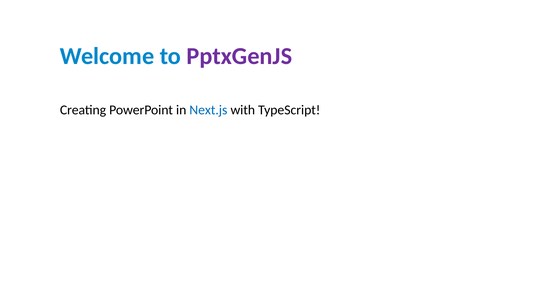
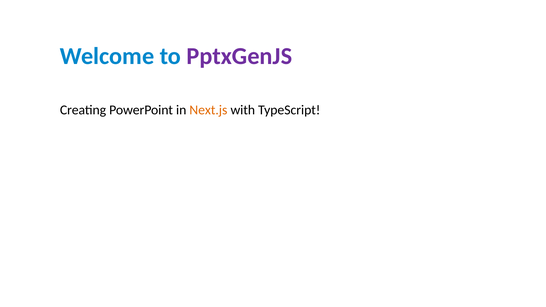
Next.js colour: blue -> orange
